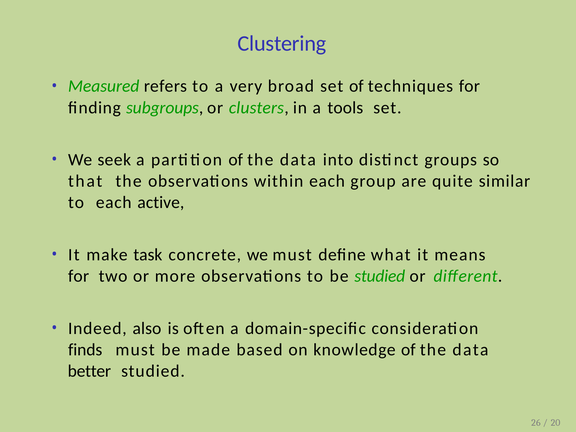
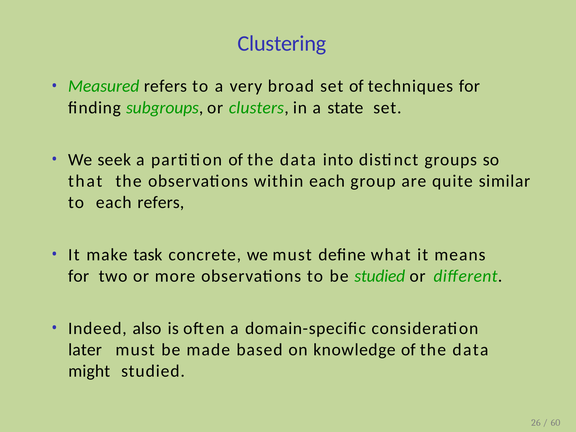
tools: tools -> state
each active: active -> refers
finds: finds -> later
better: better -> might
20: 20 -> 60
